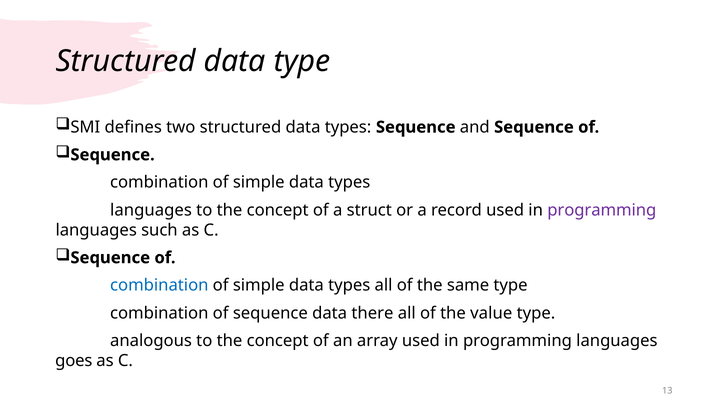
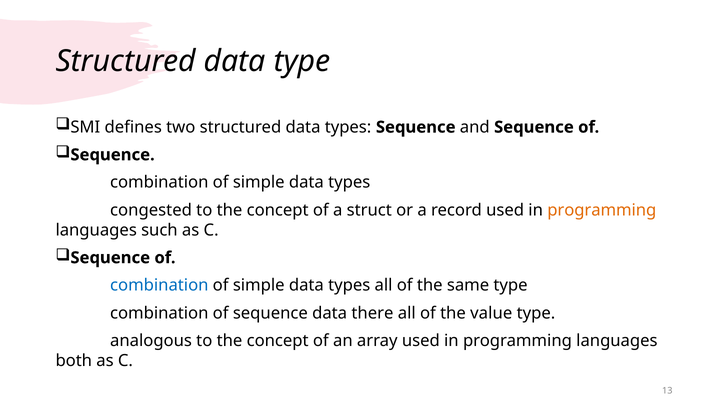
languages at (151, 210): languages -> congested
programming at (602, 210) colour: purple -> orange
goes: goes -> both
